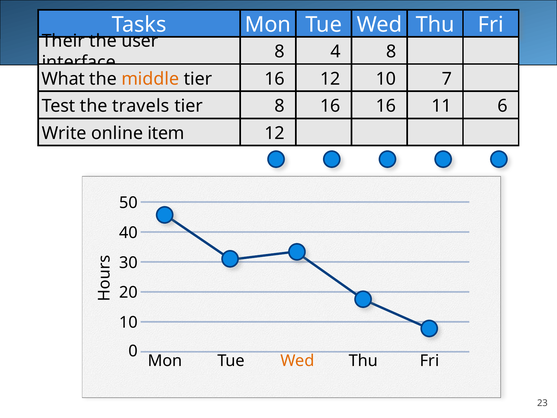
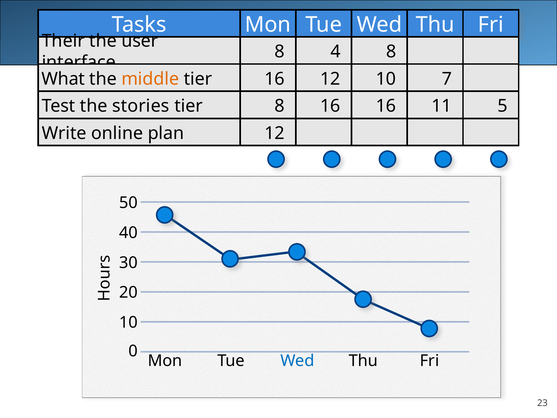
travels: travels -> stories
6: 6 -> 5
item: item -> plan
Wed at (297, 361) colour: orange -> blue
